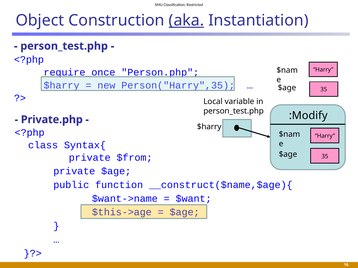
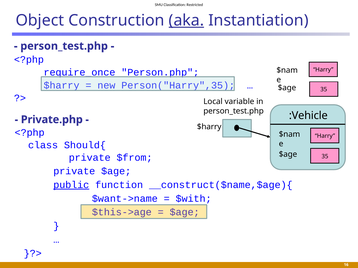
:Modify: :Modify -> :Vehicle
Syntax{: Syntax{ -> Should{
public underline: none -> present
$want: $want -> $with
